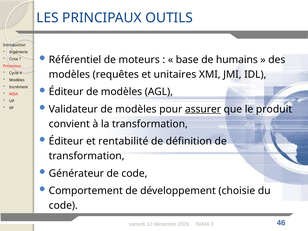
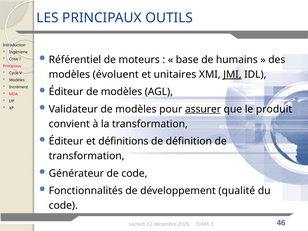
requêtes: requêtes -> évoluent
JMI underline: none -> present
rentabilité: rentabilité -> définitions
Comportement: Comportement -> Fonctionnalités
choisie: choisie -> qualité
